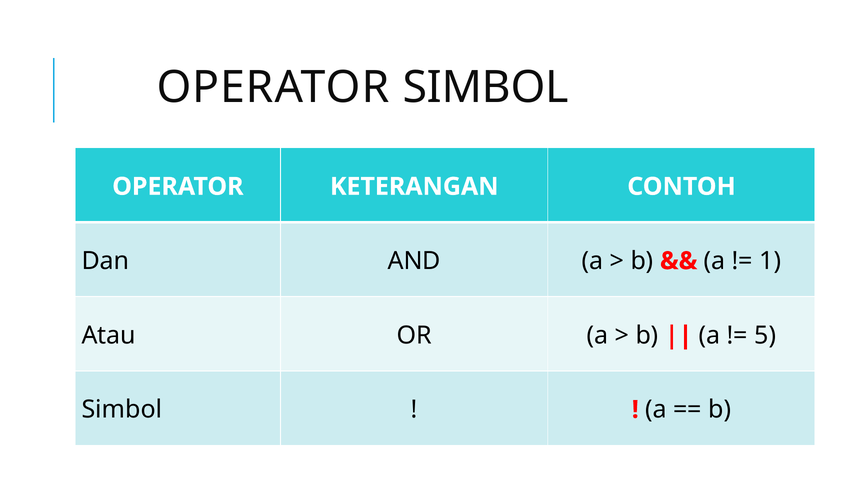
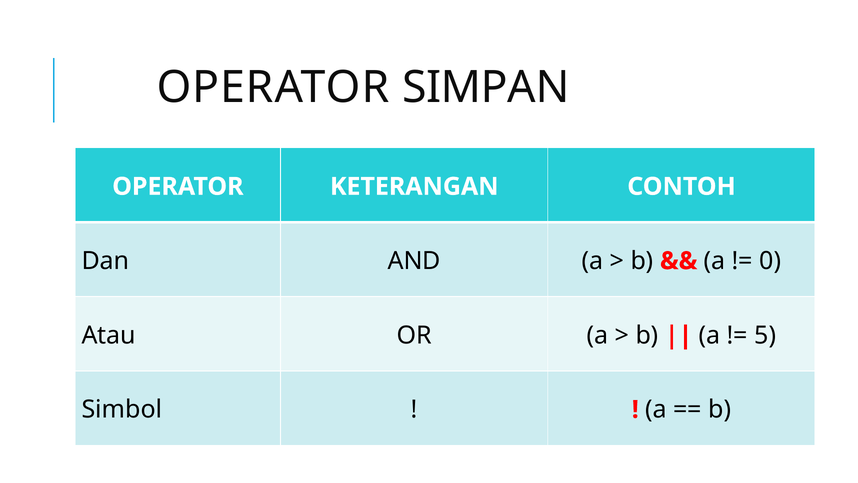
OPERATOR SIMBOL: SIMBOL -> SIMPAN
1: 1 -> 0
